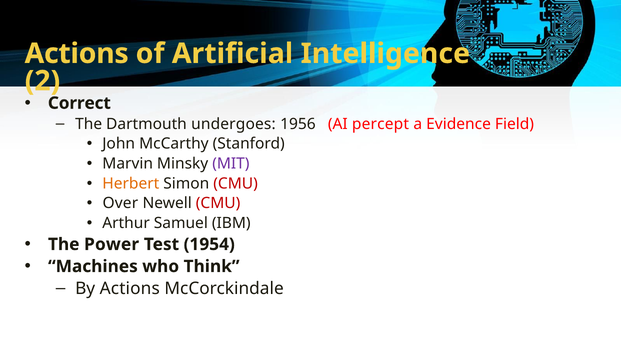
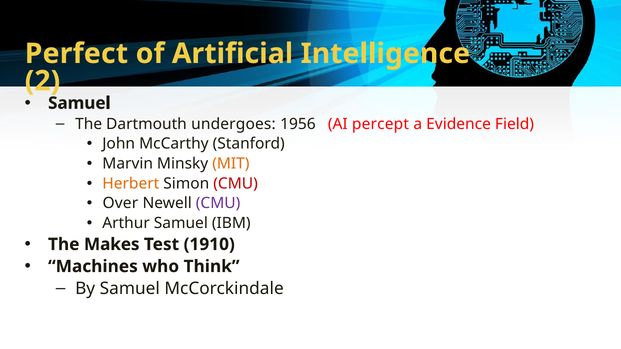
Actions at (77, 54): Actions -> Perfect
Correct at (79, 103): Correct -> Samuel
MIT colour: purple -> orange
CMU at (218, 204) colour: red -> purple
Power: Power -> Makes
1954: 1954 -> 1910
By Actions: Actions -> Samuel
